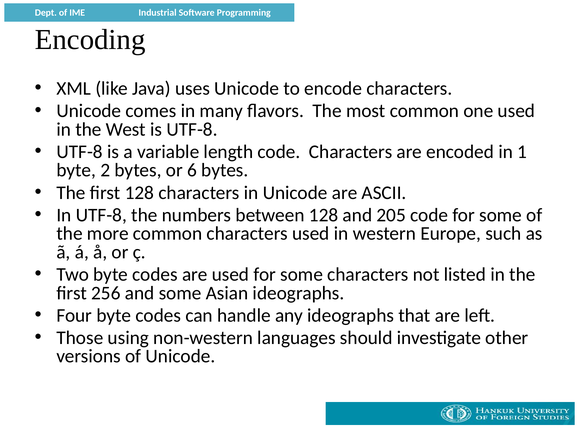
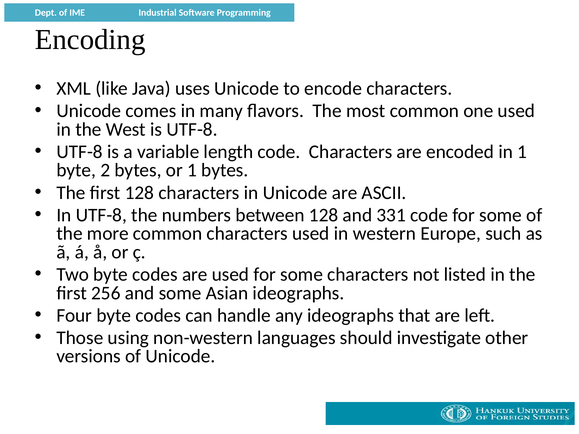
or 6: 6 -> 1
205: 205 -> 331
